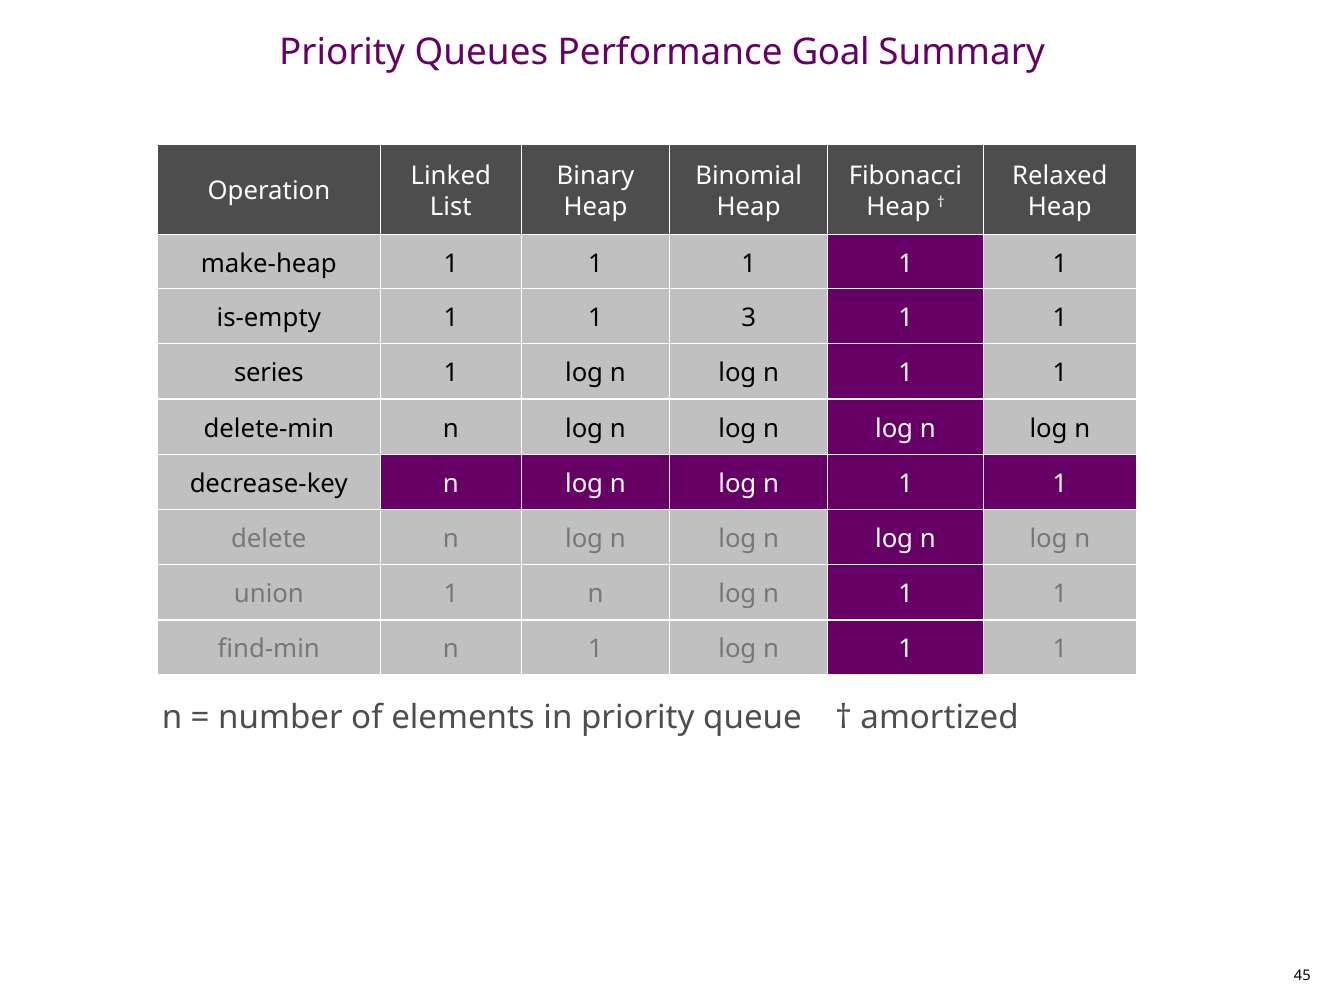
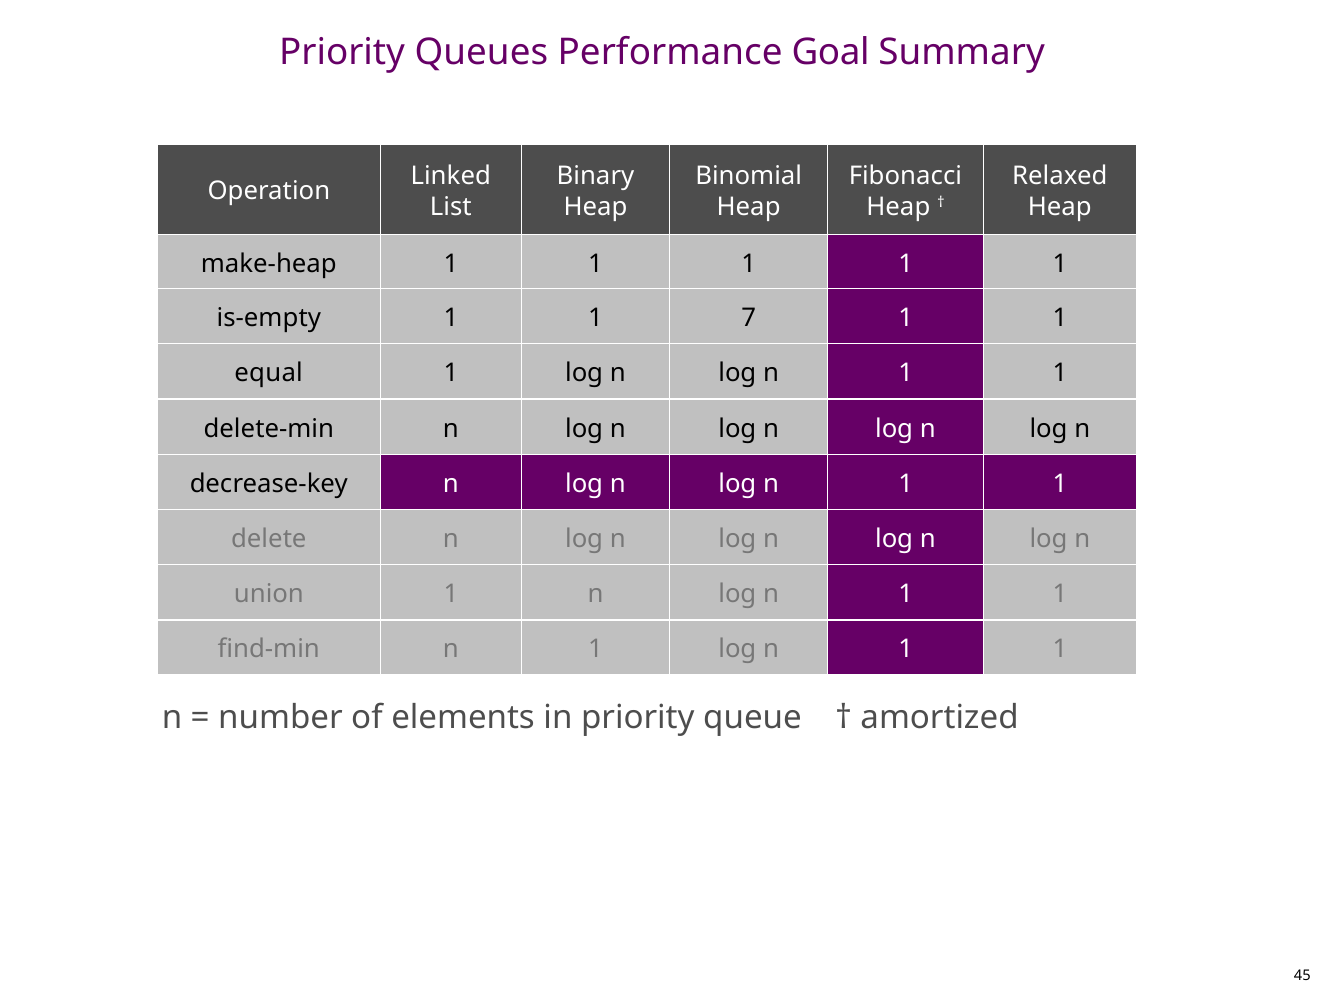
3: 3 -> 7
series: series -> equal
